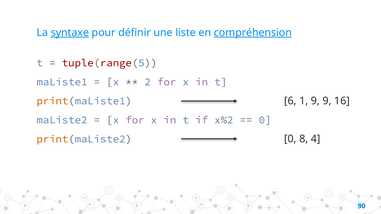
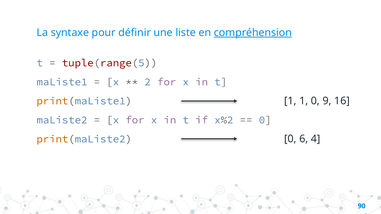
syntaxe underline: present -> none
6 at (290, 101): 6 -> 1
1 9: 9 -> 0
8: 8 -> 6
